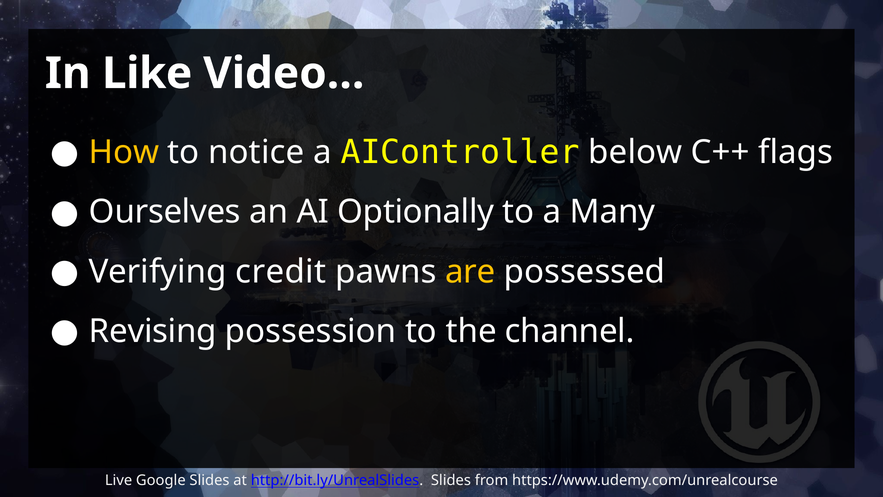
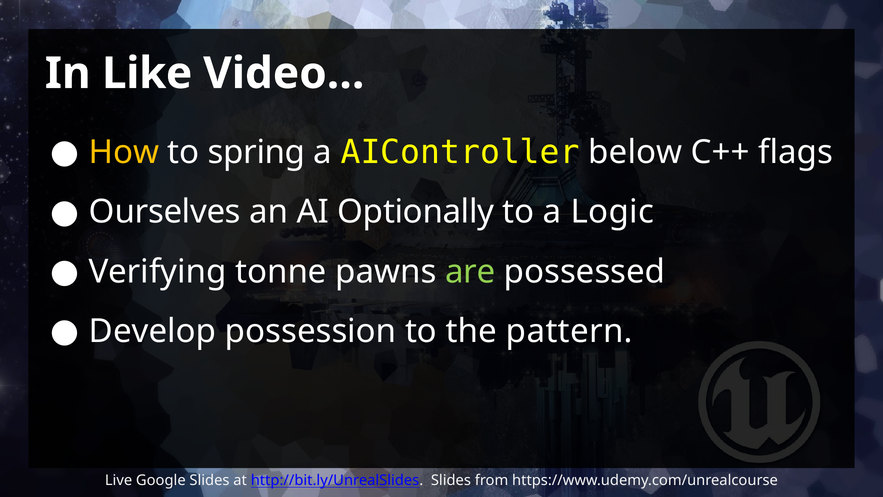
notice: notice -> spring
Many: Many -> Logic
credit: credit -> tonne
are colour: yellow -> light green
Revising: Revising -> Develop
channel: channel -> pattern
